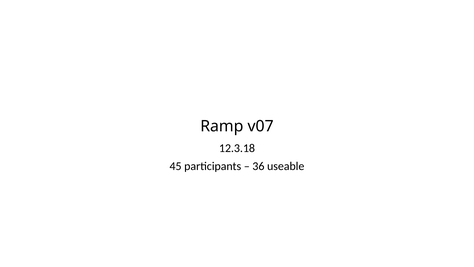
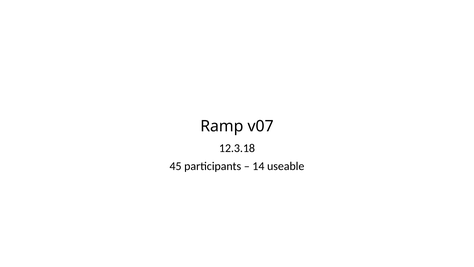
36: 36 -> 14
